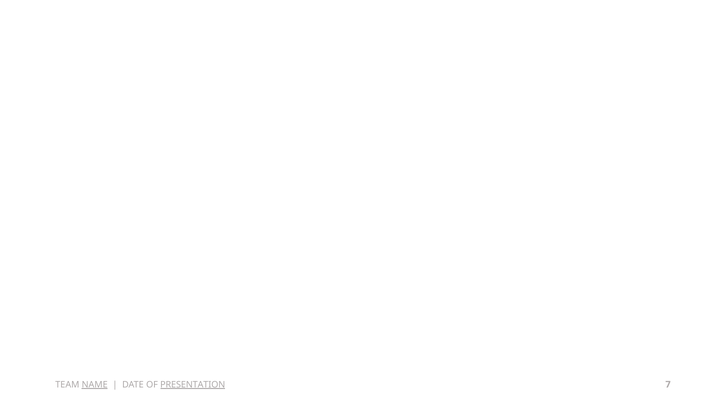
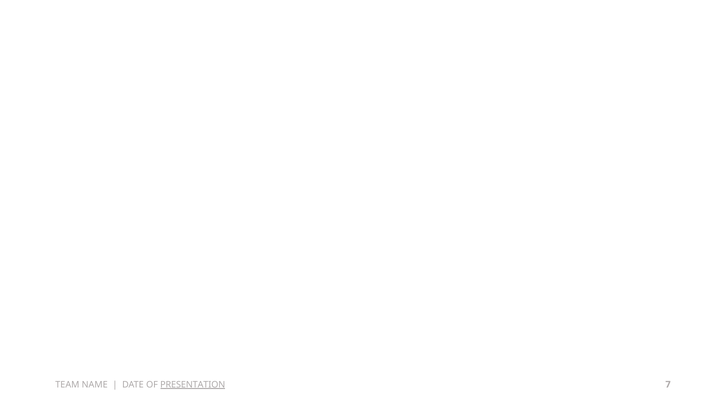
NAME underline: present -> none
